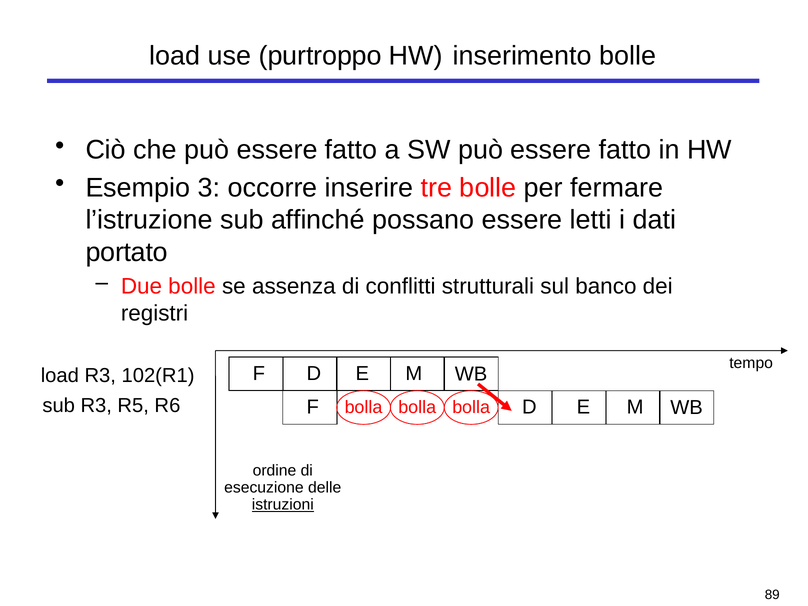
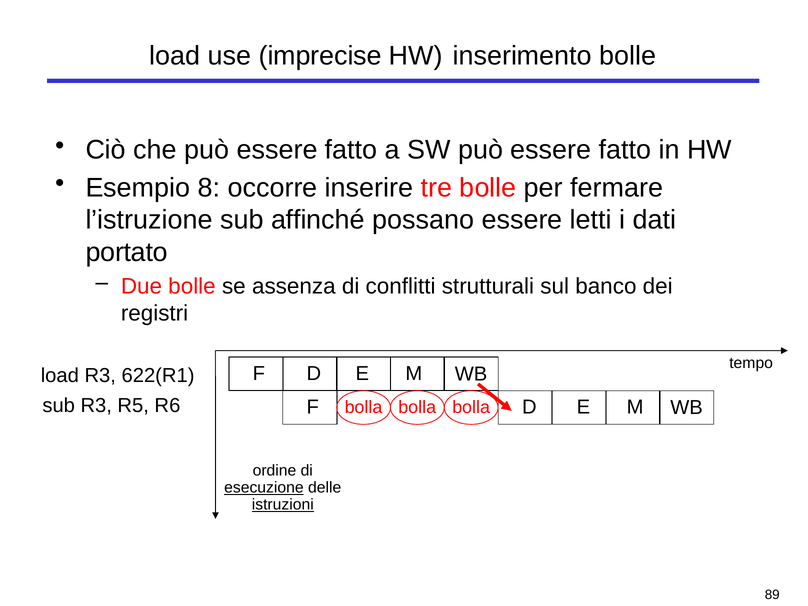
purtroppo: purtroppo -> imprecise
3: 3 -> 8
102(R1: 102(R1 -> 622(R1
esecuzione underline: none -> present
